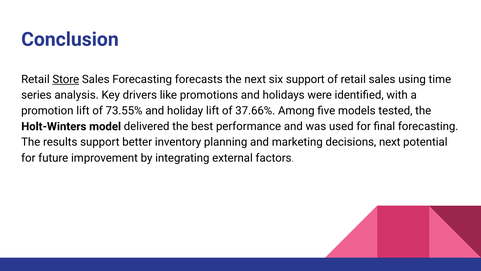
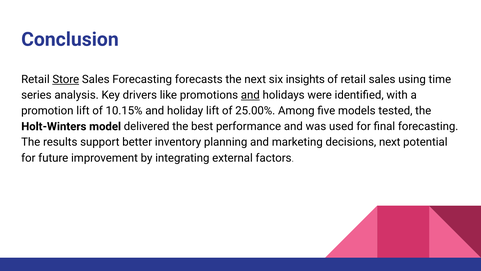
six support: support -> insights
and at (250, 95) underline: none -> present
73.55%: 73.55% -> 10.15%
37.66%: 37.66% -> 25.00%
